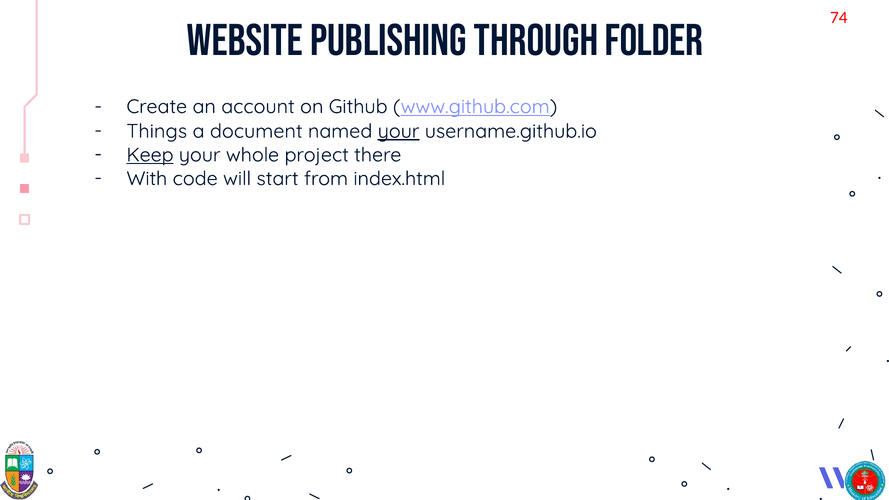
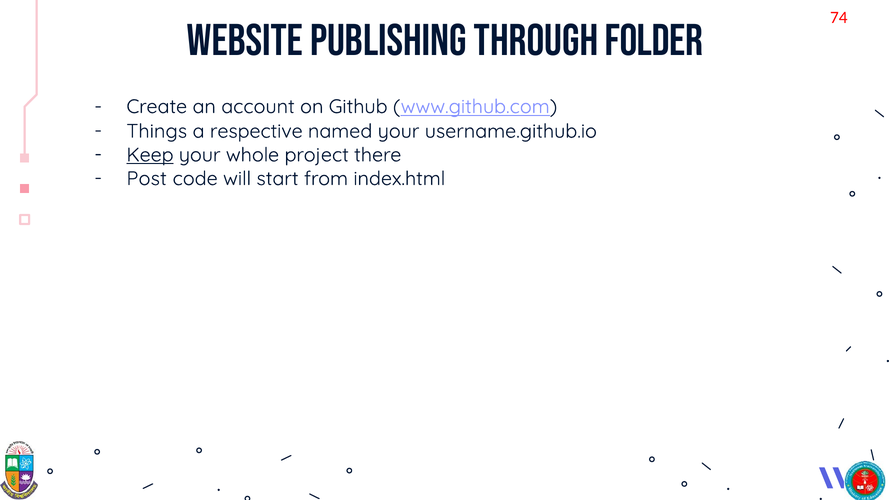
document: document -> respective
your at (399, 131) underline: present -> none
With: With -> Post
